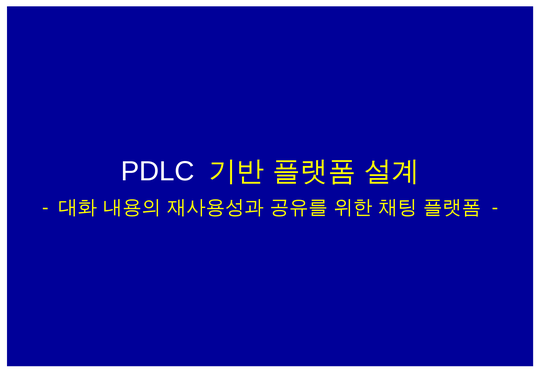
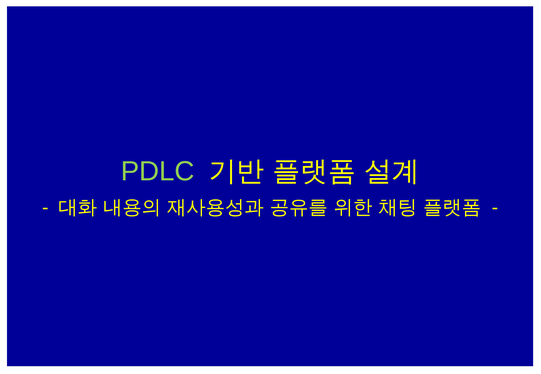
PDLC colour: white -> light green
